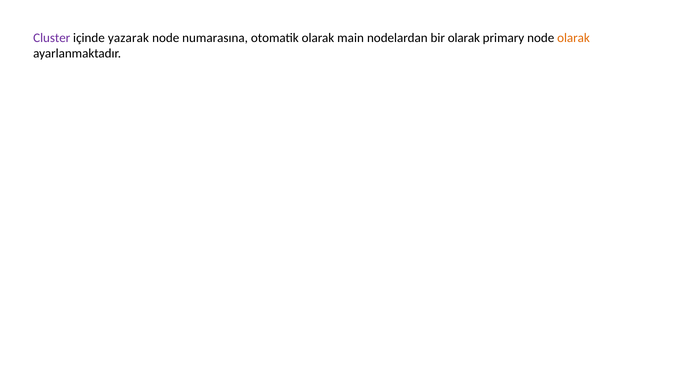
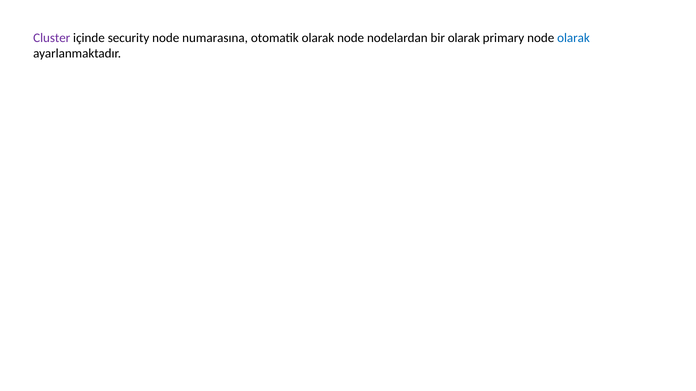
yazarak: yazarak -> security
olarak main: main -> node
olarak at (574, 38) colour: orange -> blue
